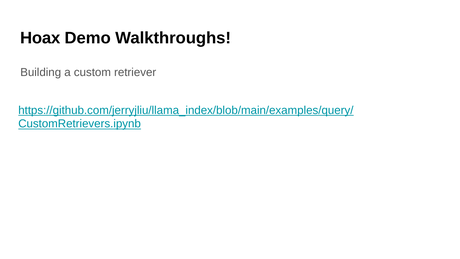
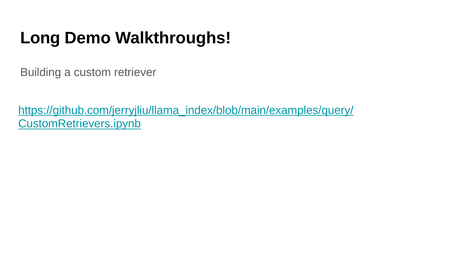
Hoax: Hoax -> Long
